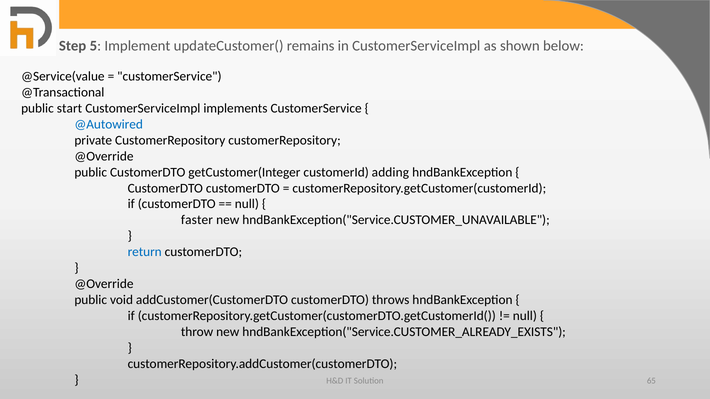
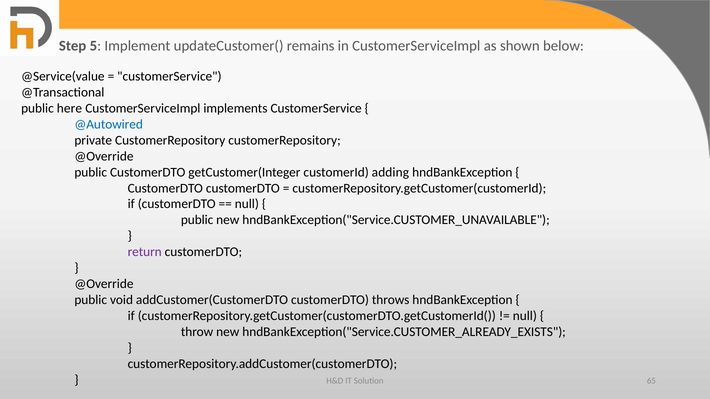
start: start -> here
faster at (197, 220): faster -> public
return colour: blue -> purple
